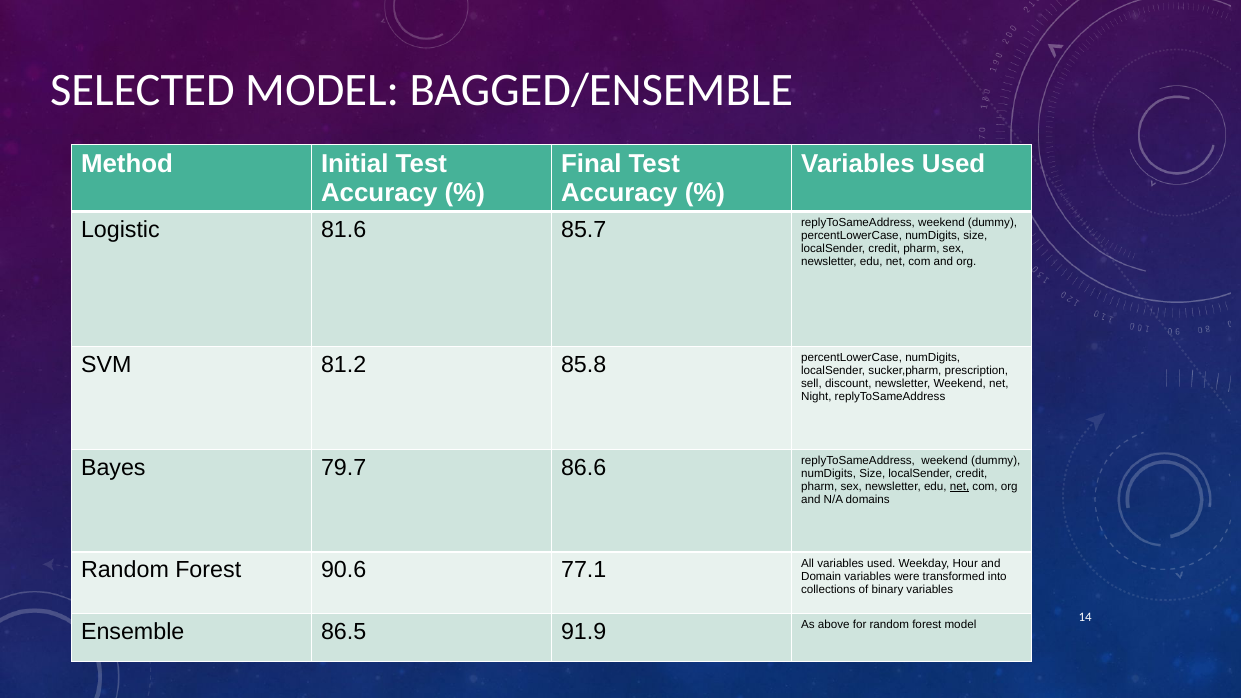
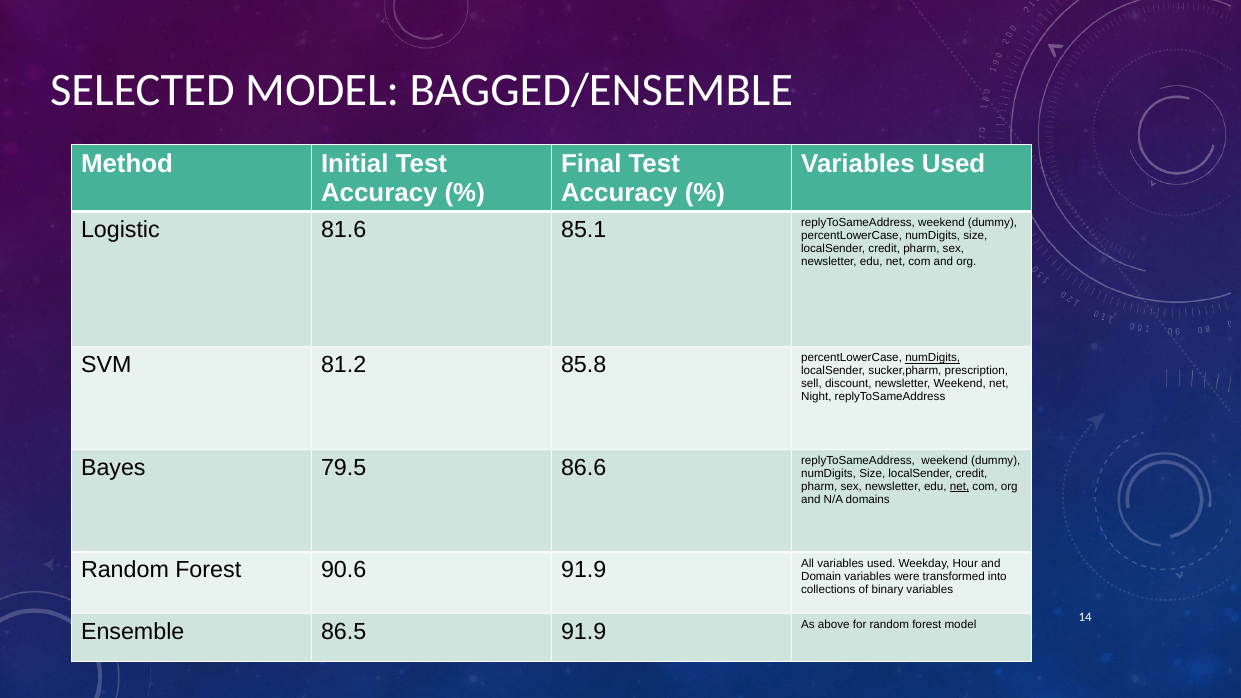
85.7: 85.7 -> 85.1
numDigits at (933, 358) underline: none -> present
79.7: 79.7 -> 79.5
90.6 77.1: 77.1 -> 91.9
